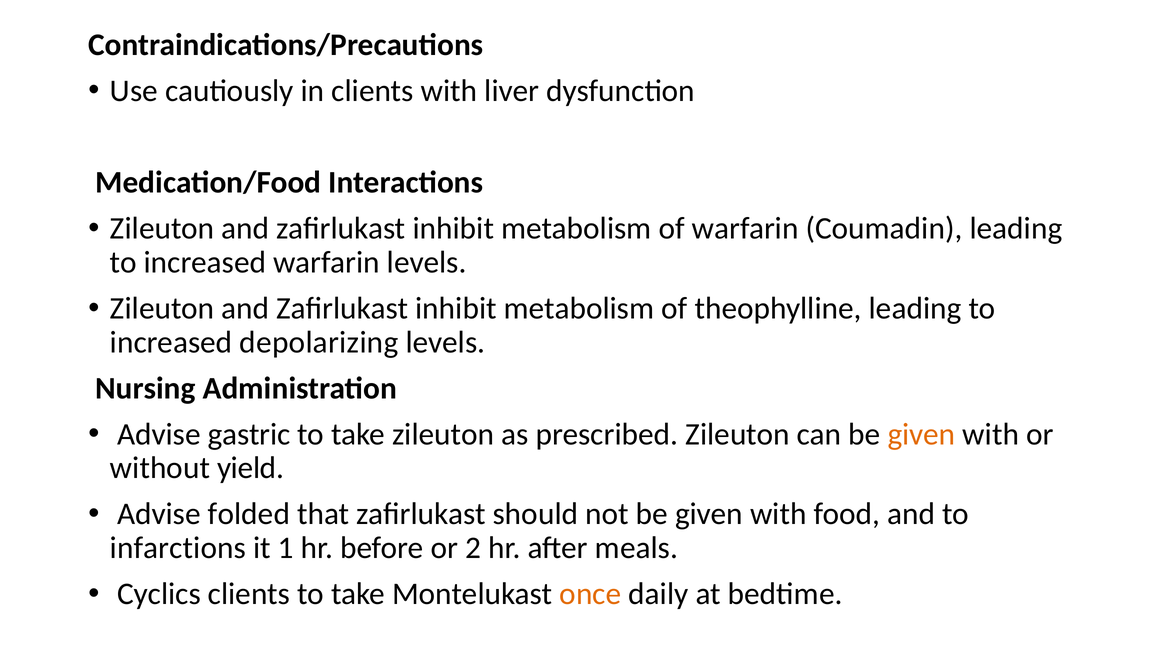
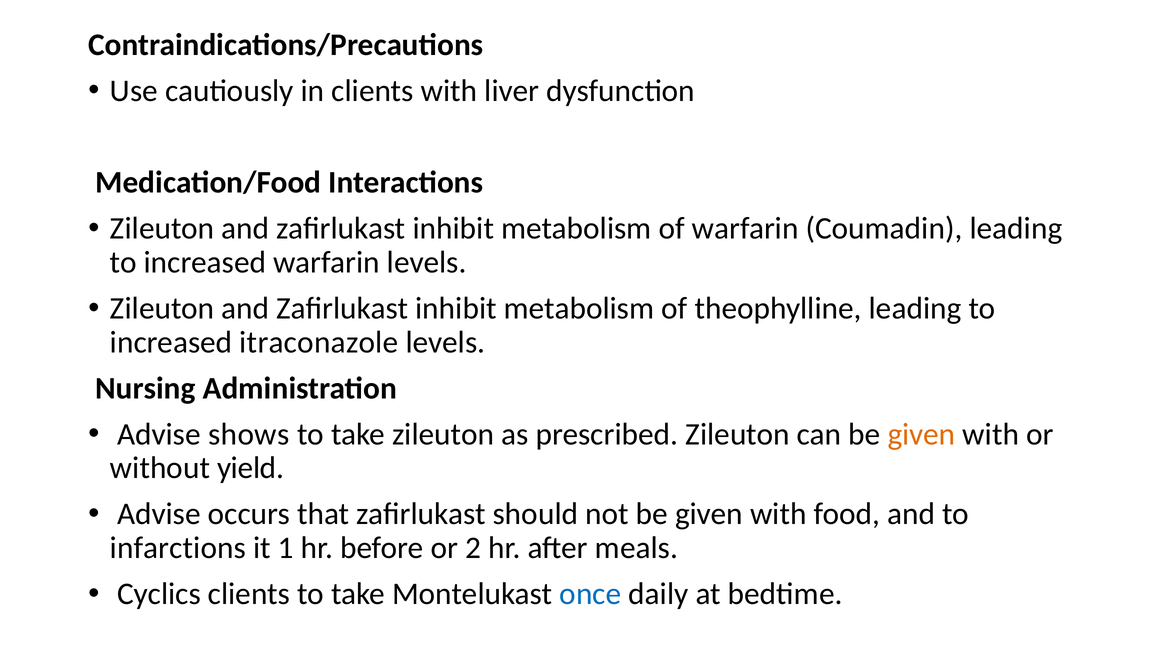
depolarizing: depolarizing -> itraconazole
gastric: gastric -> shows
folded: folded -> occurs
once colour: orange -> blue
